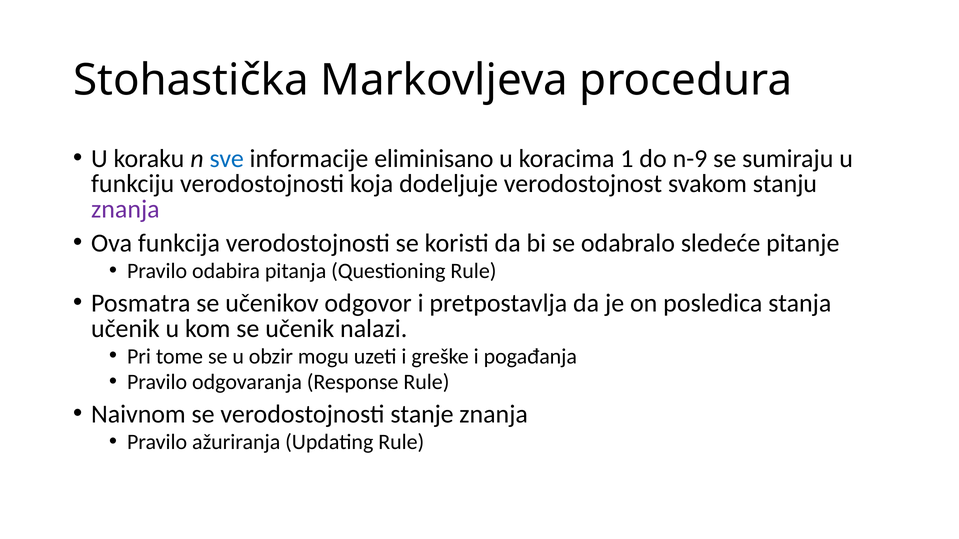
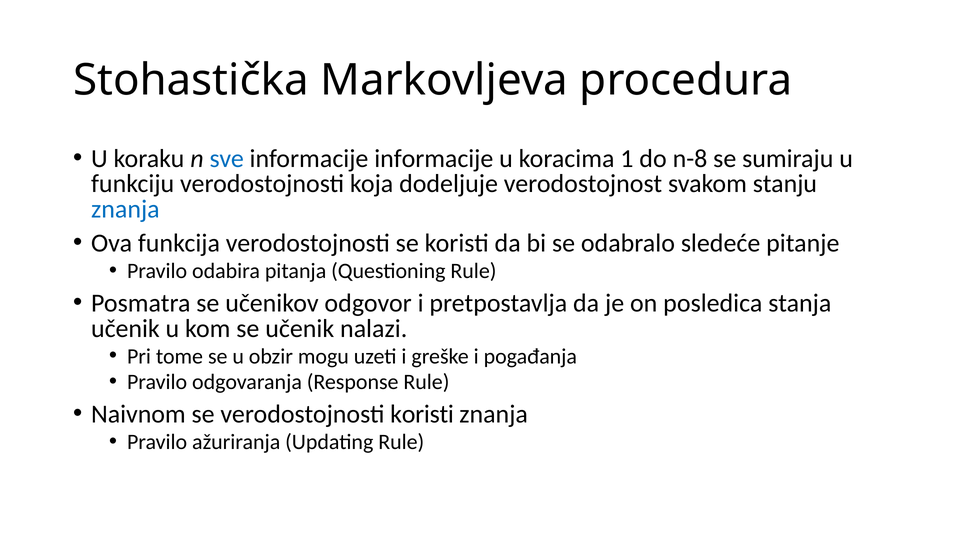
informacije eliminisano: eliminisano -> informacije
n-9: n-9 -> n-8
znanja at (125, 209) colour: purple -> blue
verodostojnosti stanje: stanje -> koristi
